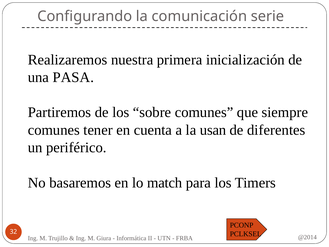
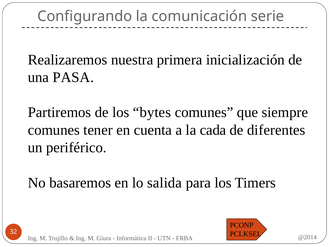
sobre: sobre -> bytes
usan: usan -> cada
match: match -> salida
